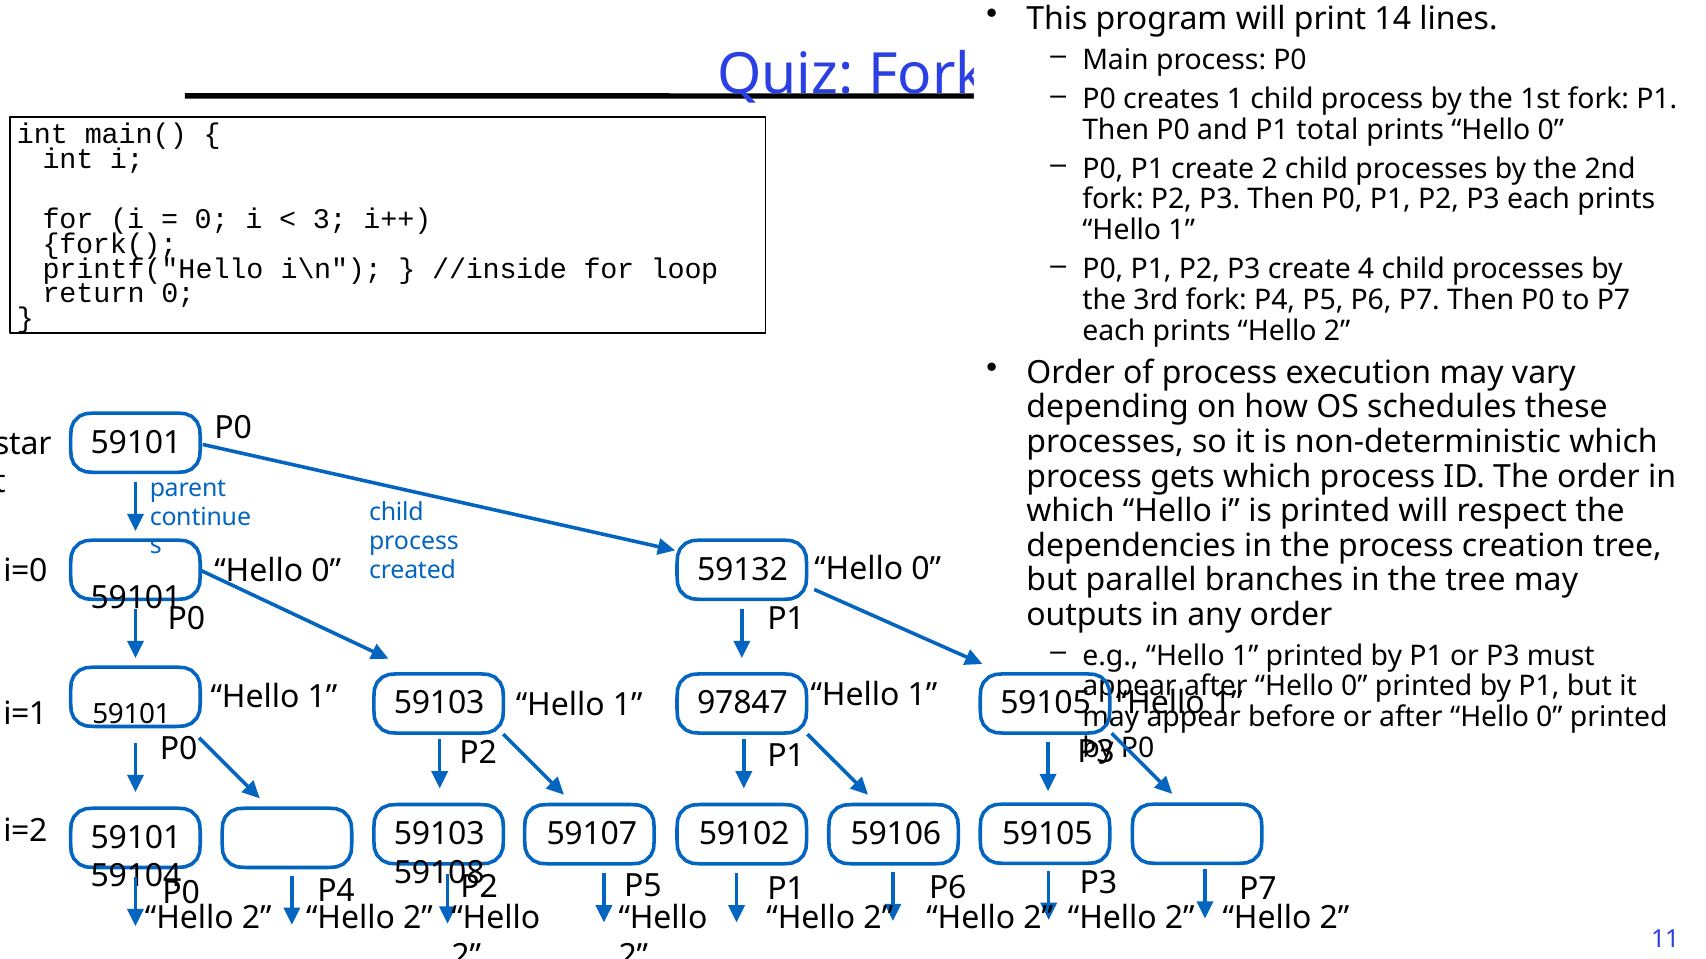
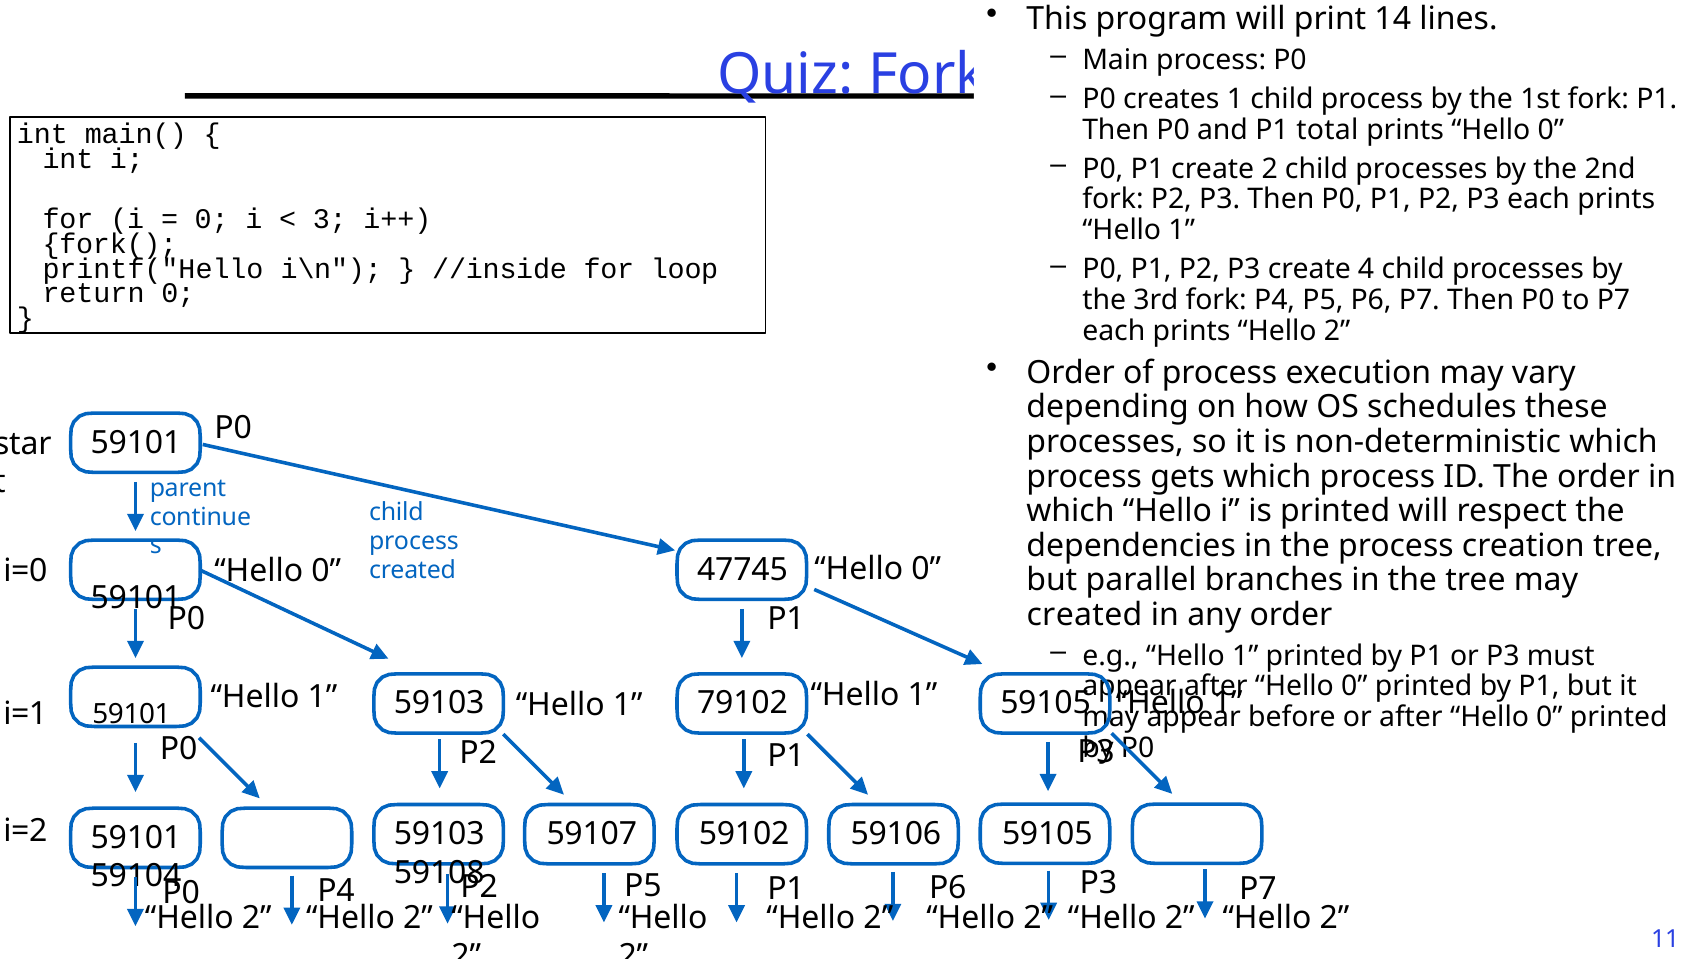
59132: 59132 -> 47745
outputs at (1085, 615): outputs -> created
97847: 97847 -> 79102
